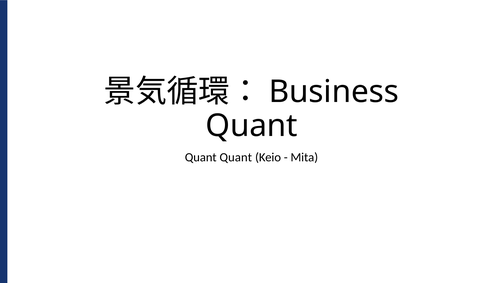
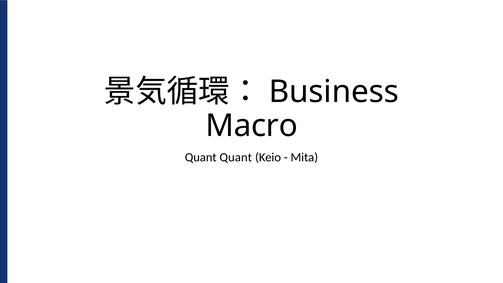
Quant at (252, 126): Quant -> Macro
